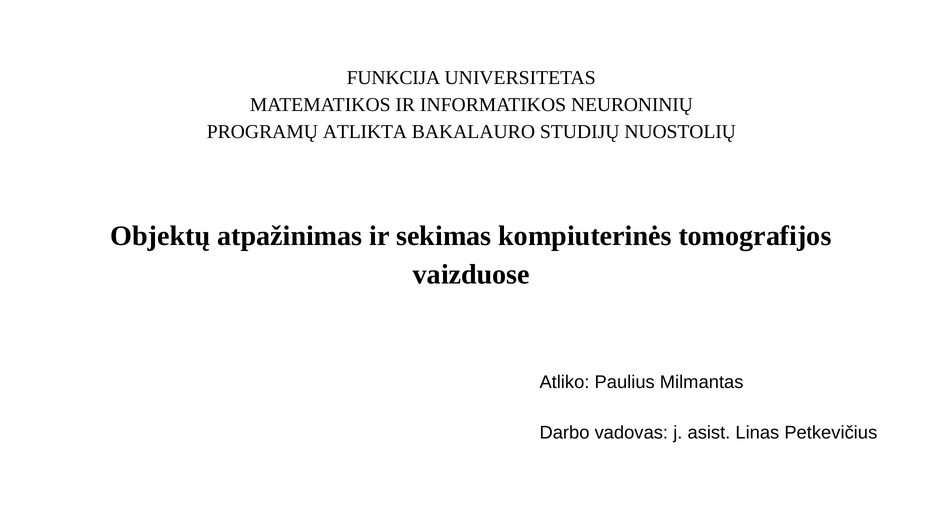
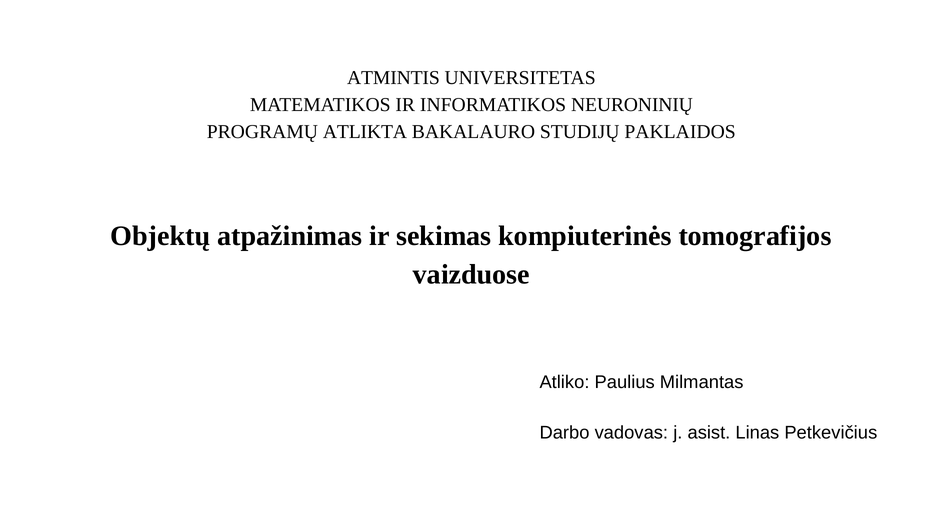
FUNKCIJA: FUNKCIJA -> ATMINTIS
NUOSTOLIŲ: NUOSTOLIŲ -> PAKLAIDOS
